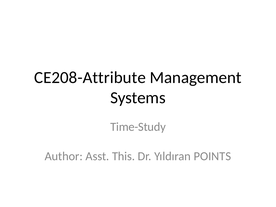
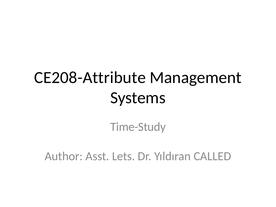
This: This -> Lets
POINTS: POINTS -> CALLED
